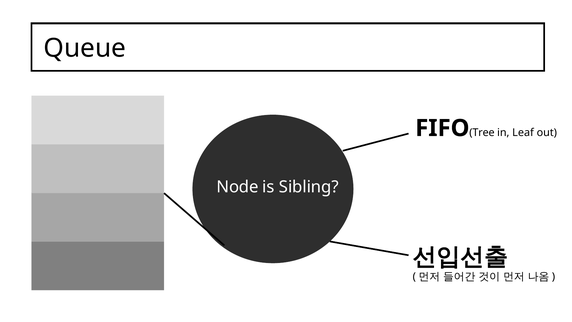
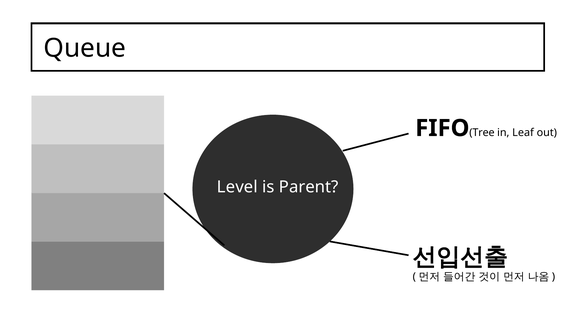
Node: Node -> Level
Sibling: Sibling -> Parent
